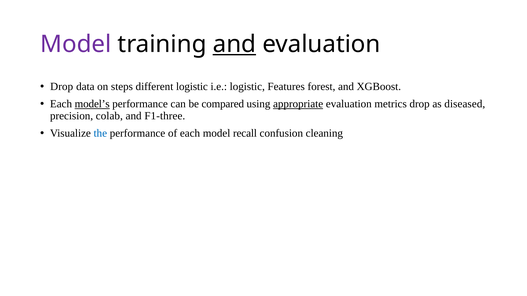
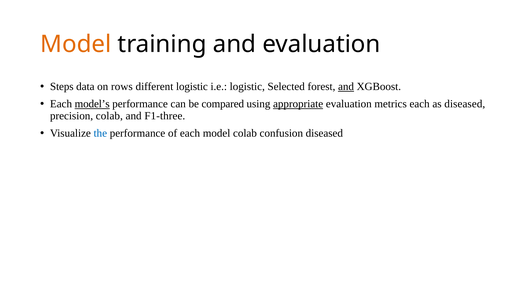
Model at (76, 44) colour: purple -> orange
and at (234, 44) underline: present -> none
Drop at (62, 87): Drop -> Steps
steps: steps -> rows
Features: Features -> Selected
and at (346, 87) underline: none -> present
metrics drop: drop -> each
model recall: recall -> colab
confusion cleaning: cleaning -> diseased
